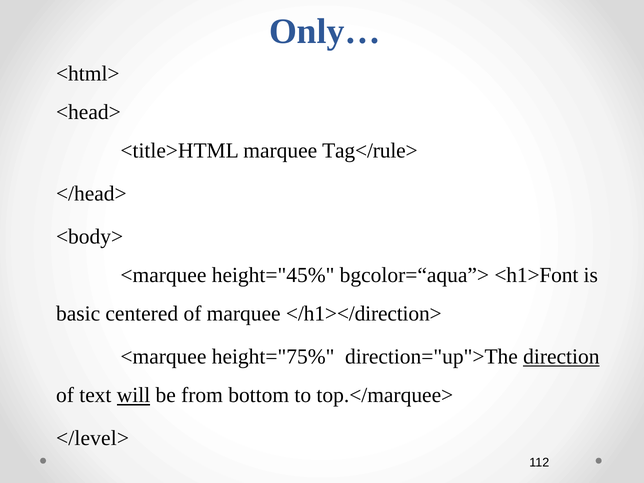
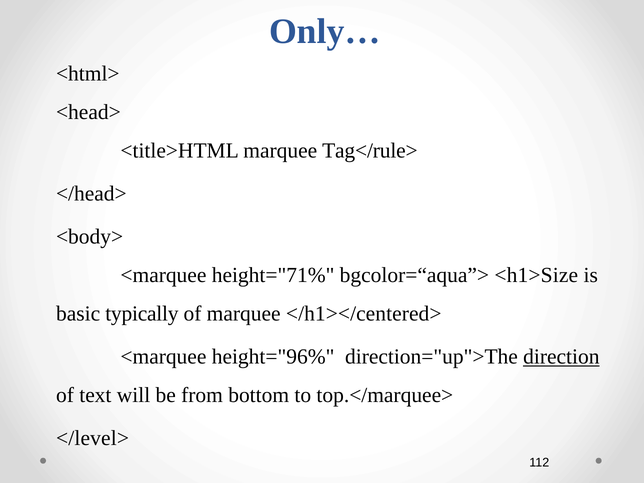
height="45%: height="45% -> height="71%
<h1>Font: <h1>Font -> <h1>Size
centered: centered -> typically
</h1></direction>: </h1></direction> -> </h1></centered>
height="75%: height="75% -> height="96%
will underline: present -> none
